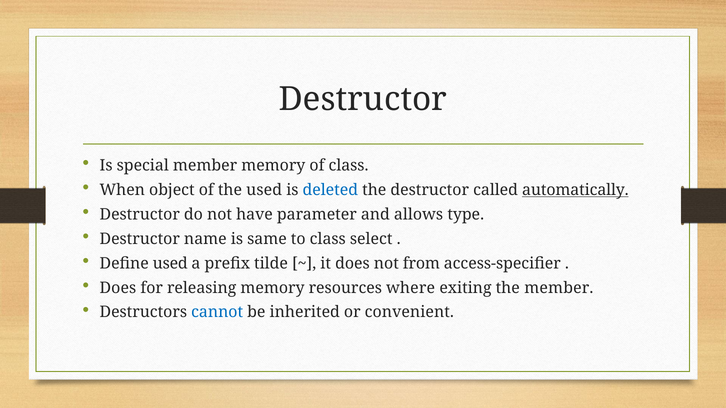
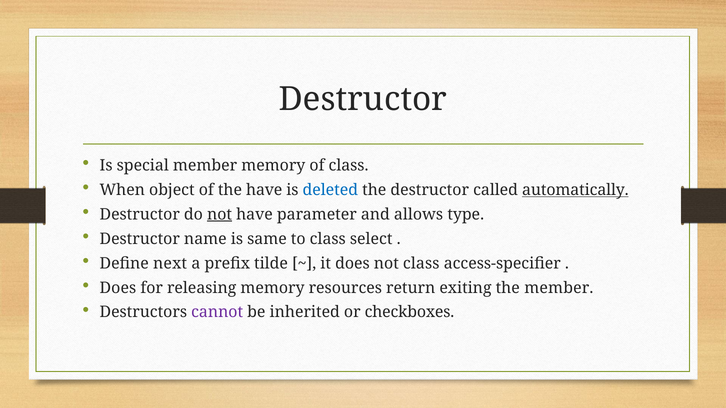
the used: used -> have
not at (220, 215) underline: none -> present
Define used: used -> next
not from: from -> class
where: where -> return
cannot colour: blue -> purple
convenient: convenient -> checkboxes
